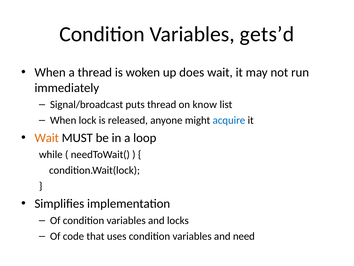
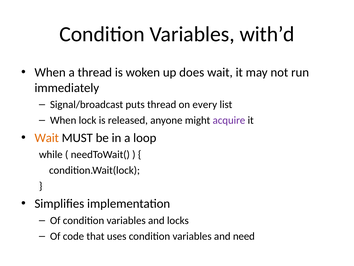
gets’d: gets’d -> with’d
know: know -> every
acquire colour: blue -> purple
